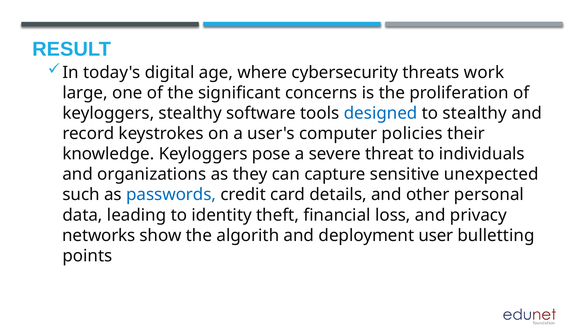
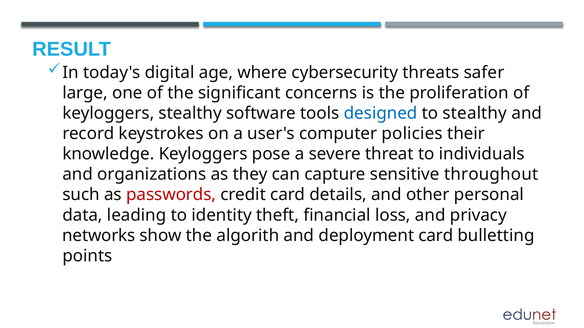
work: work -> safer
unexpected: unexpected -> throughout
passwords colour: blue -> red
deployment user: user -> card
